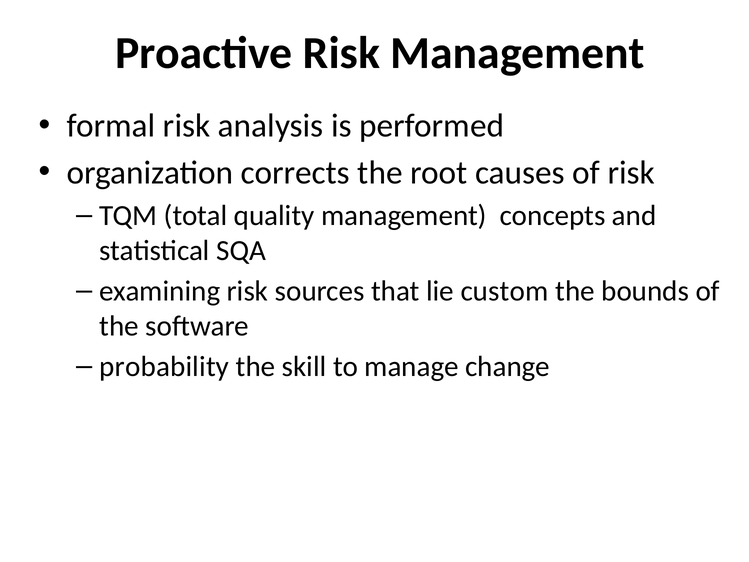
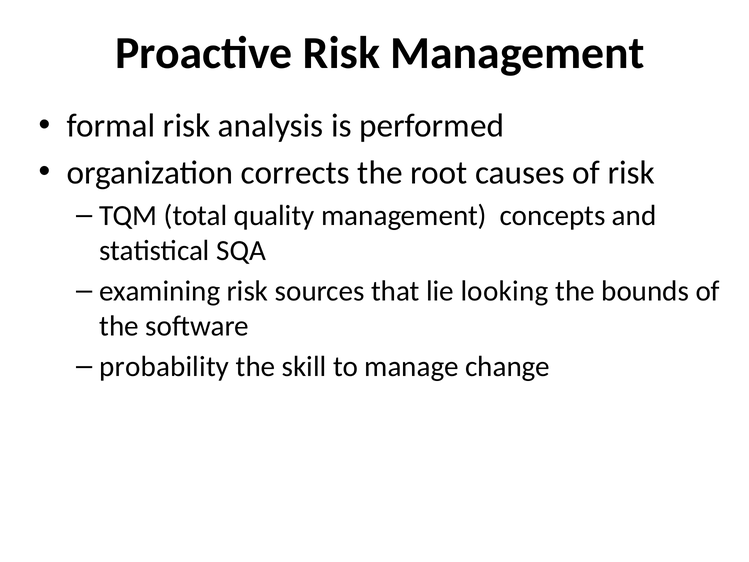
custom: custom -> looking
